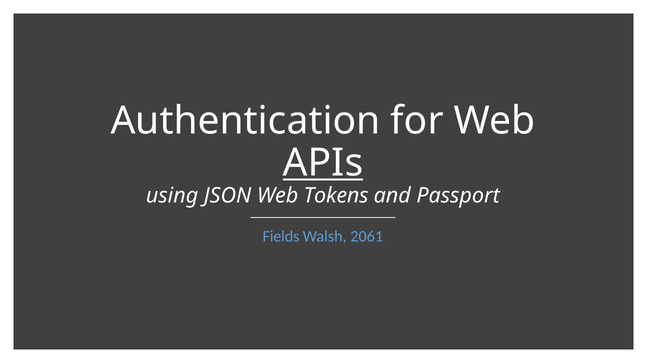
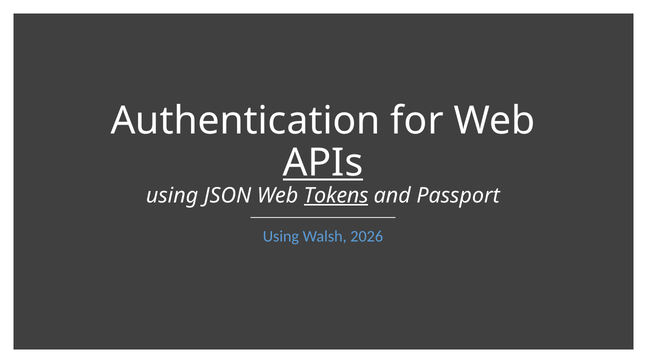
Tokens underline: none -> present
Fields at (281, 237): Fields -> Using
2061: 2061 -> 2026
